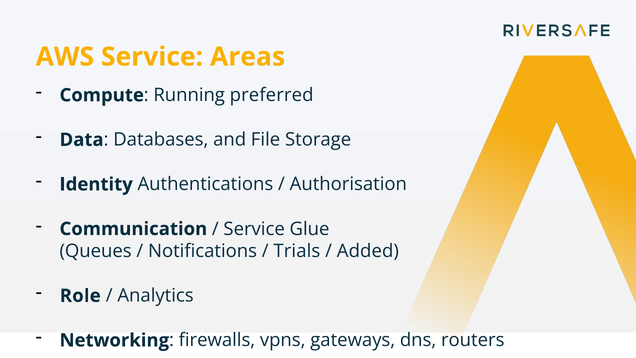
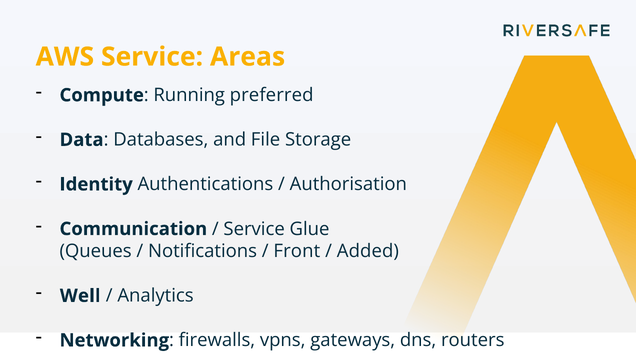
Trials: Trials -> Front
Role: Role -> Well
